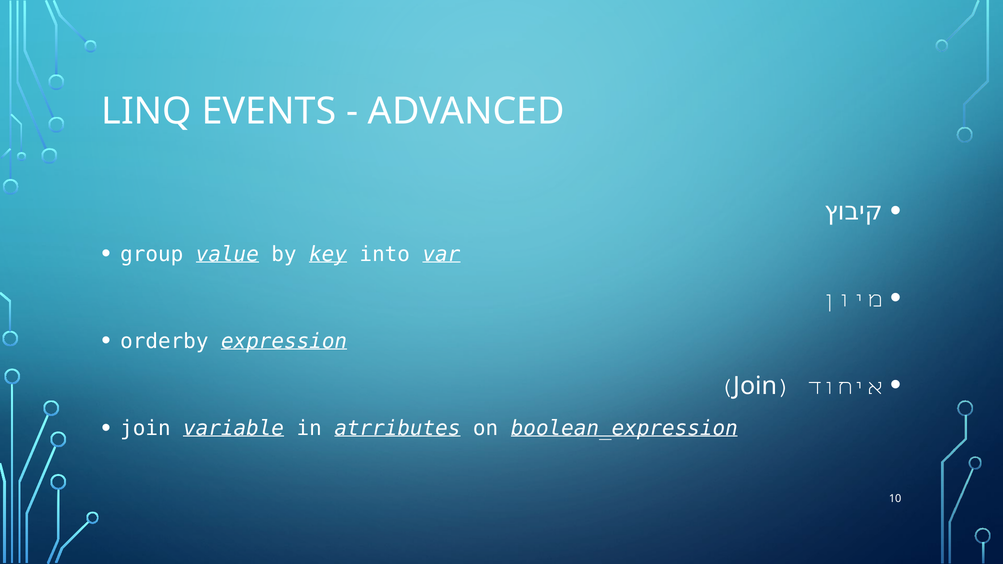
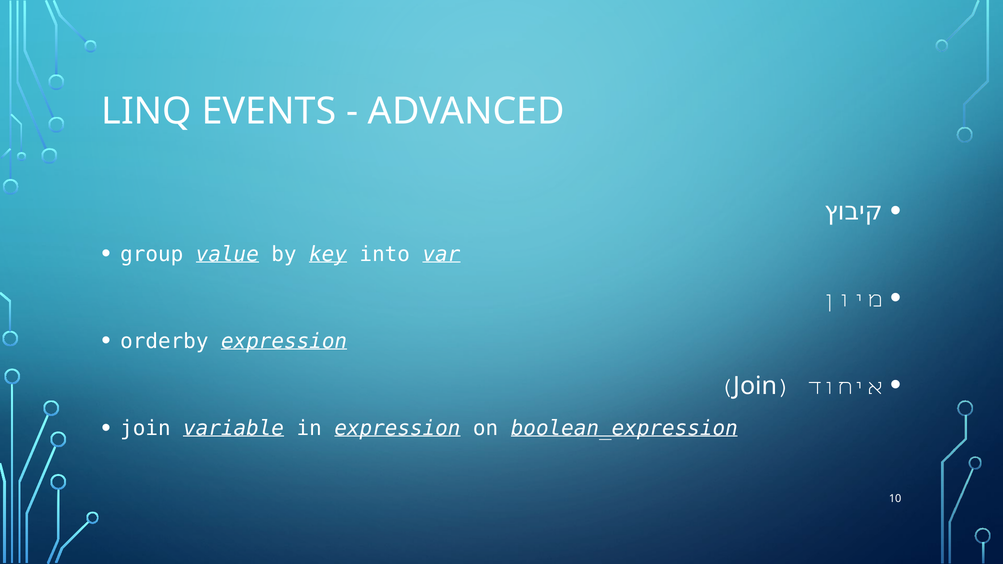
in atrributes: atrributes -> expression
